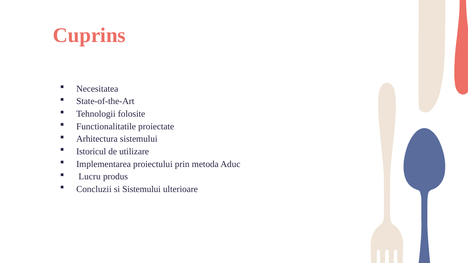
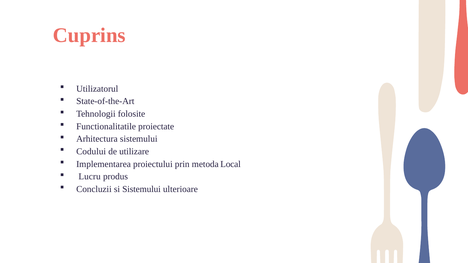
Necesitatea: Necesitatea -> Utilizatorul
Istoricul: Istoricul -> Codului
Aduc: Aduc -> Local
